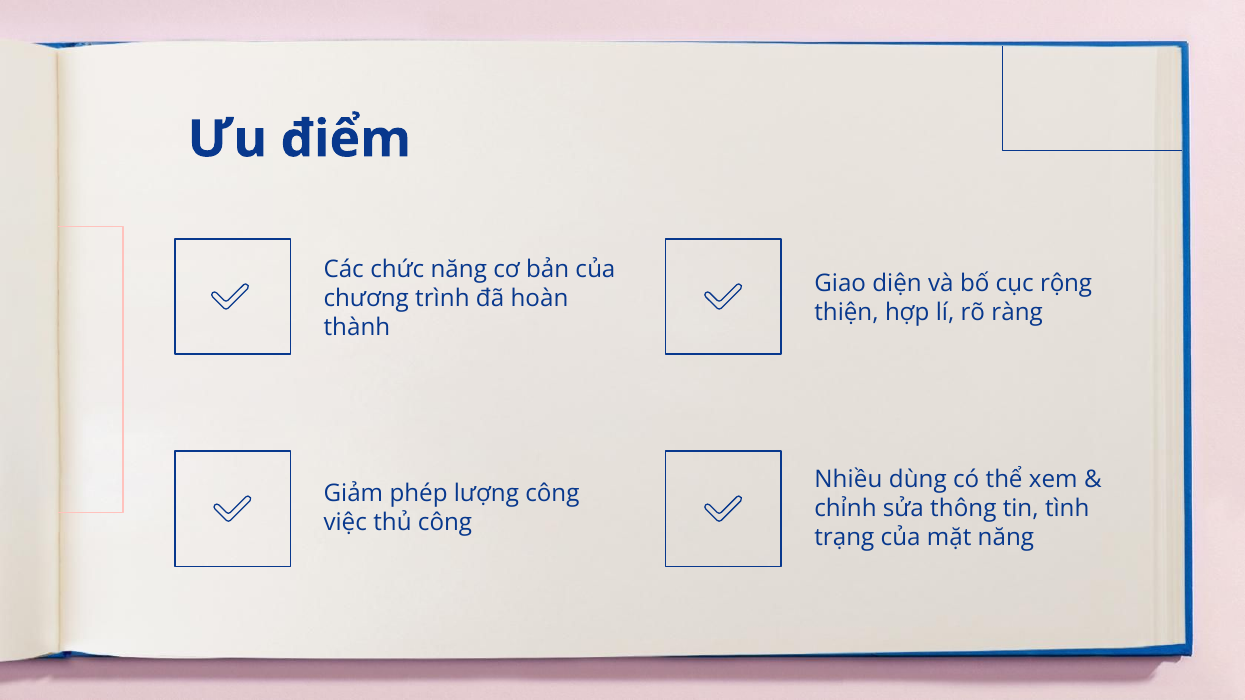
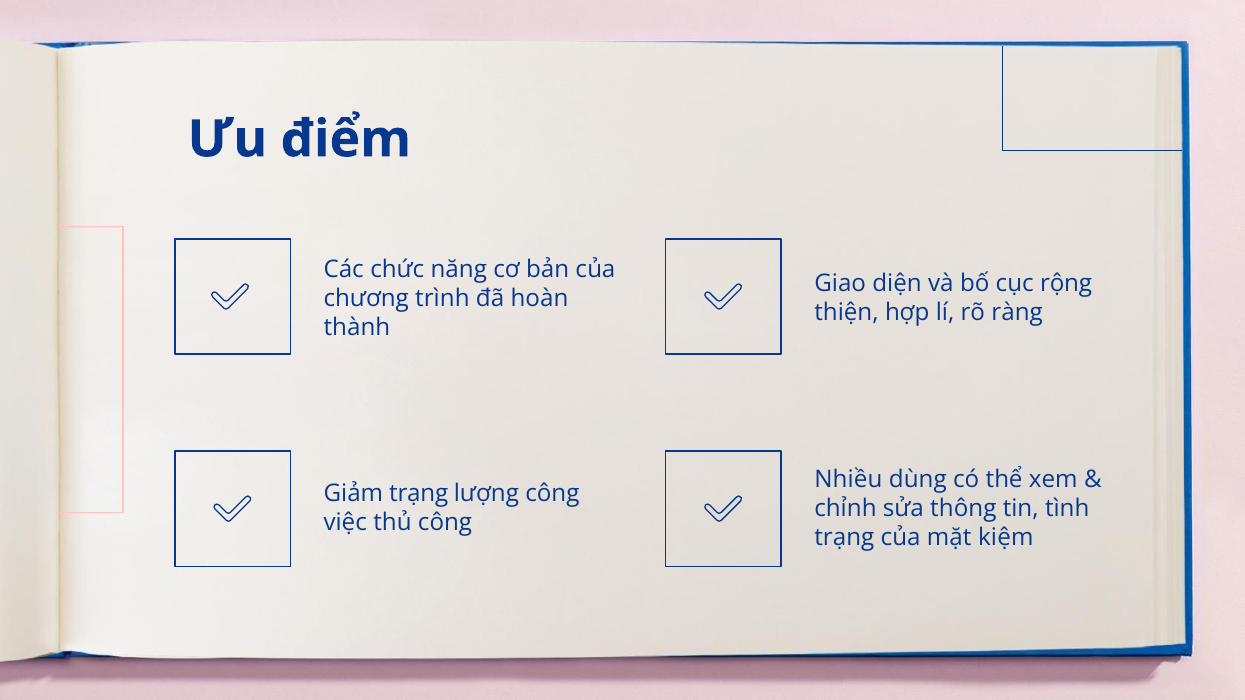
Giảm phép: phép -> trạng
mặt năng: năng -> kiệm
